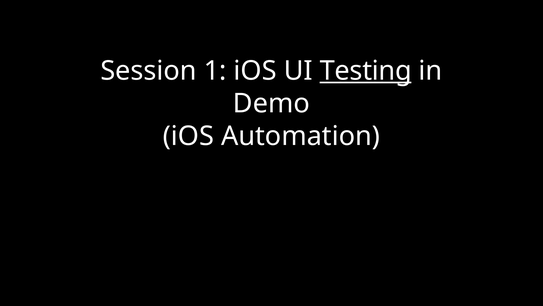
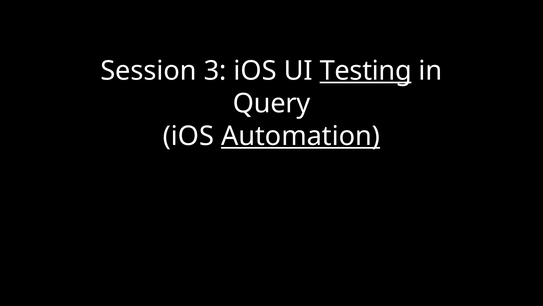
1: 1 -> 3
Demo: Demo -> Query
Automation underline: none -> present
